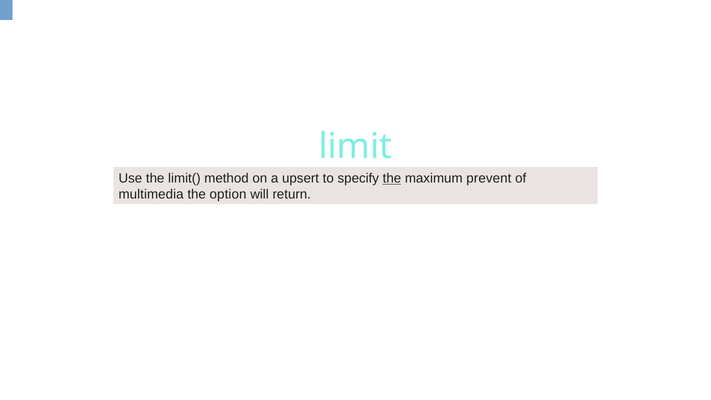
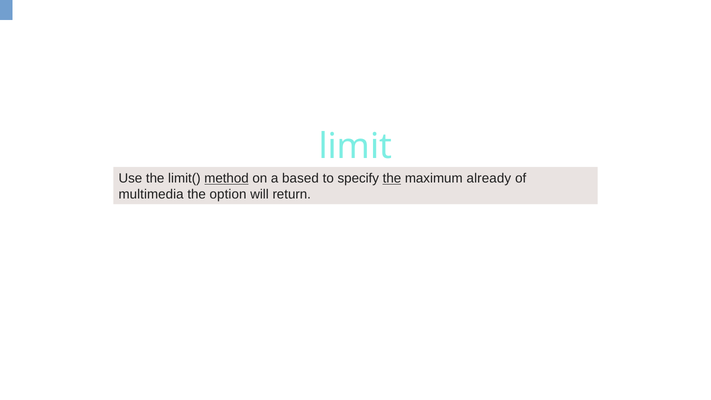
method underline: none -> present
upsert: upsert -> based
prevent: prevent -> already
